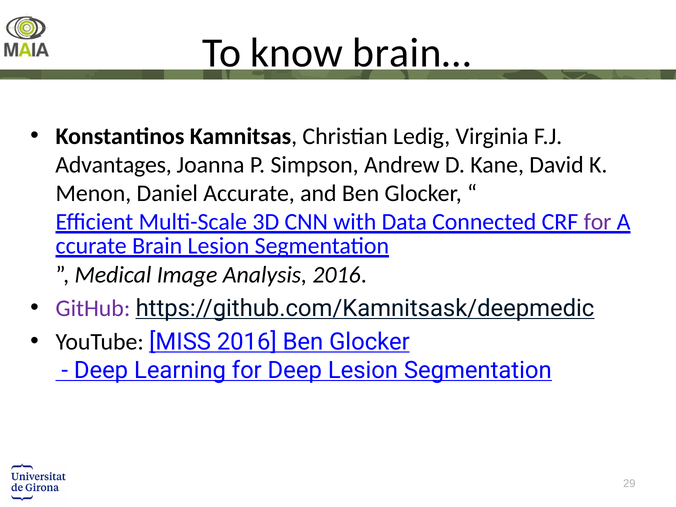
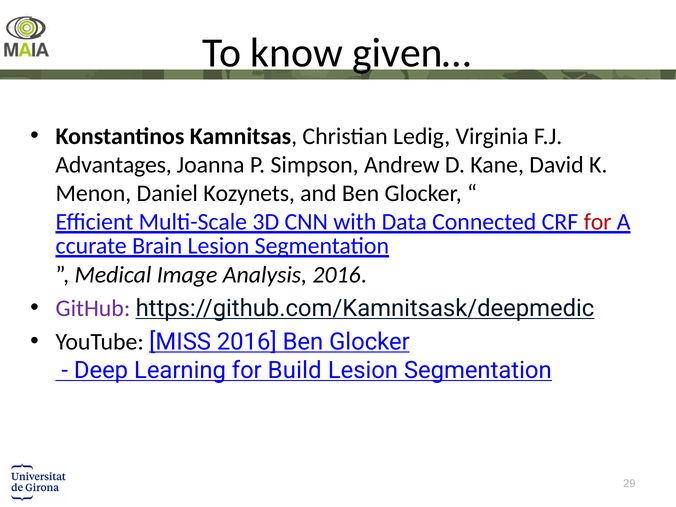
brain…: brain… -> given…
Accurate: Accurate -> Kozynets
for at (598, 222) colour: purple -> red
for Deep: Deep -> Build
